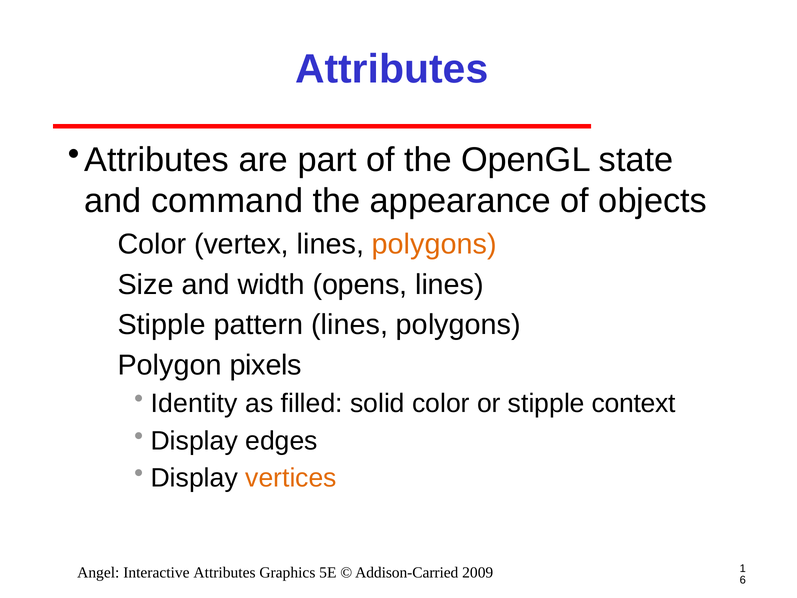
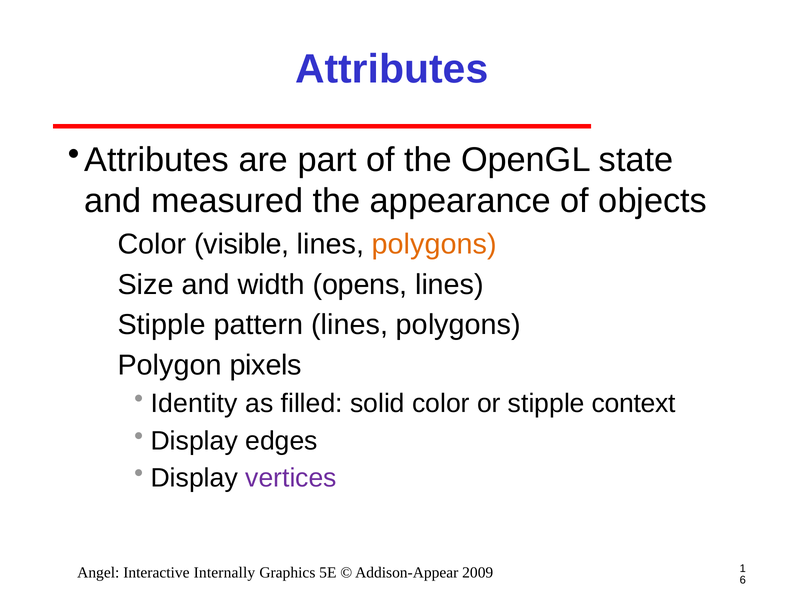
command: command -> measured
vertex: vertex -> visible
vertices colour: orange -> purple
Interactive Attributes: Attributes -> Internally
Addison-Carried: Addison-Carried -> Addison-Appear
